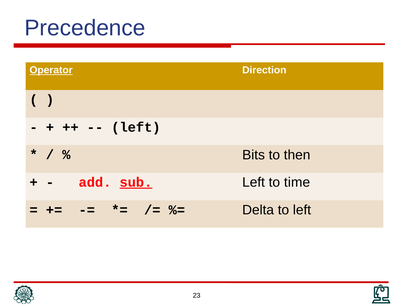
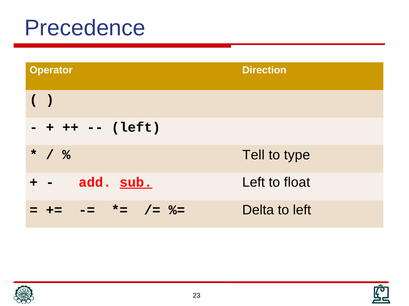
Operator underline: present -> none
Bits: Bits -> Tell
then: then -> type
time: time -> float
